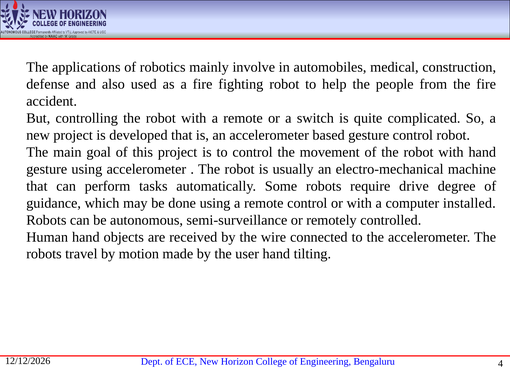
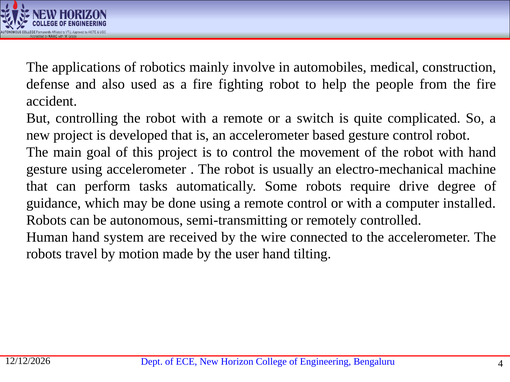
semi-surveillance: semi-surveillance -> semi-transmitting
objects: objects -> system
